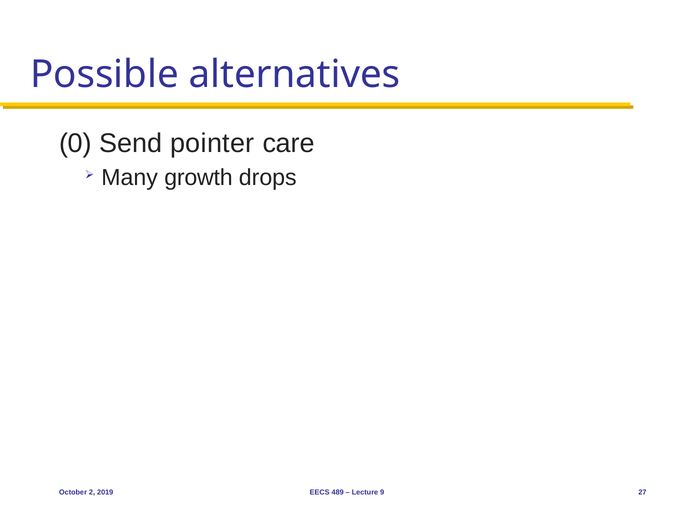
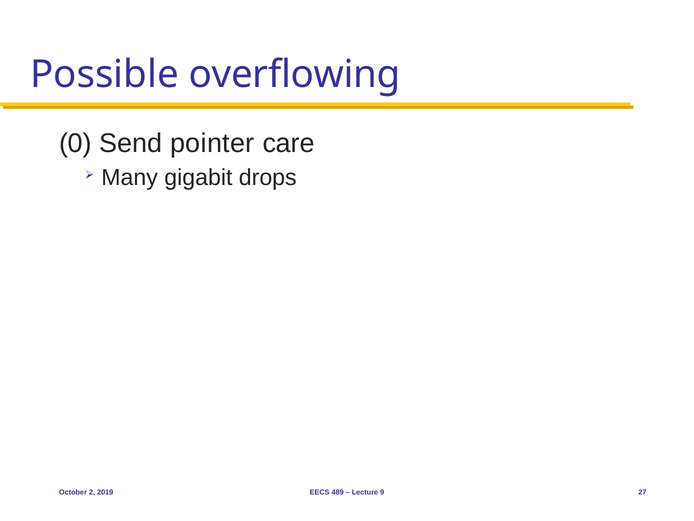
alternatives: alternatives -> overflowing
growth: growth -> gigabit
